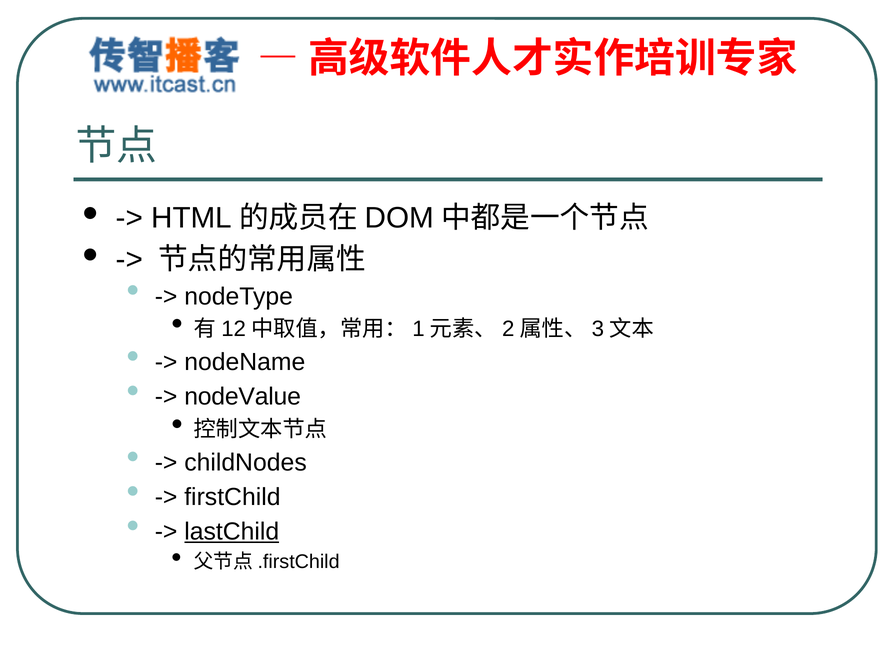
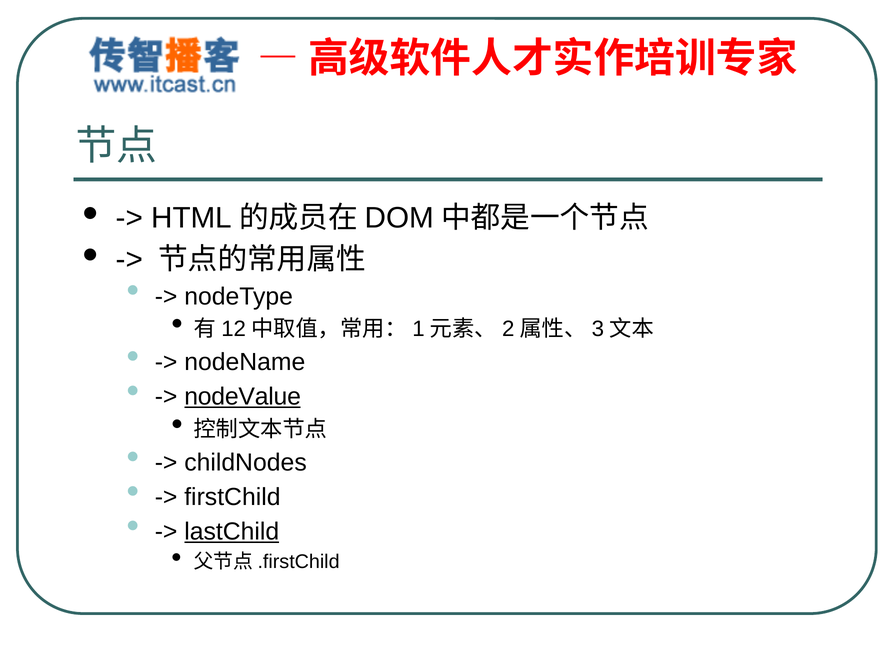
nodeValue underline: none -> present
